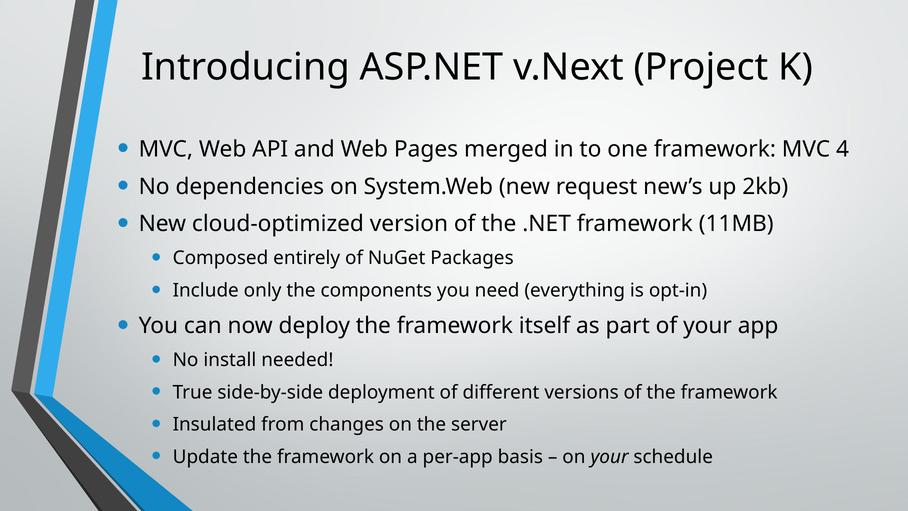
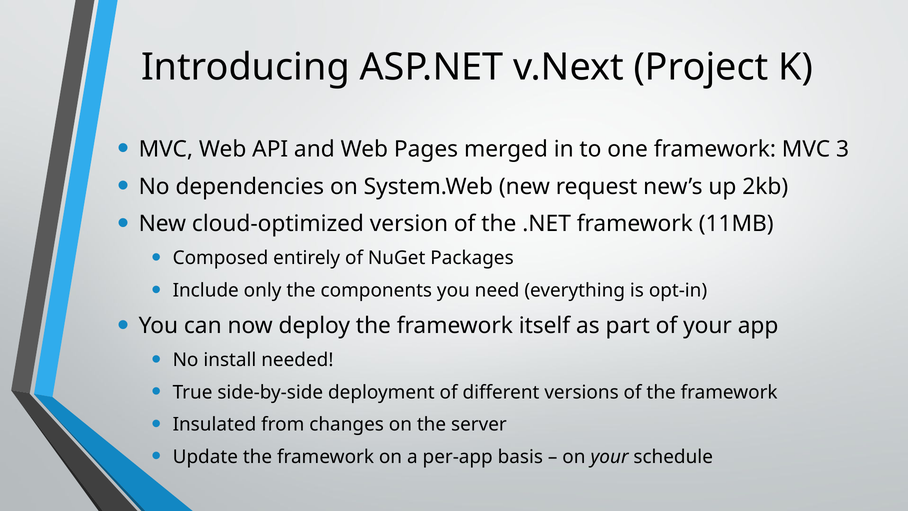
4: 4 -> 3
